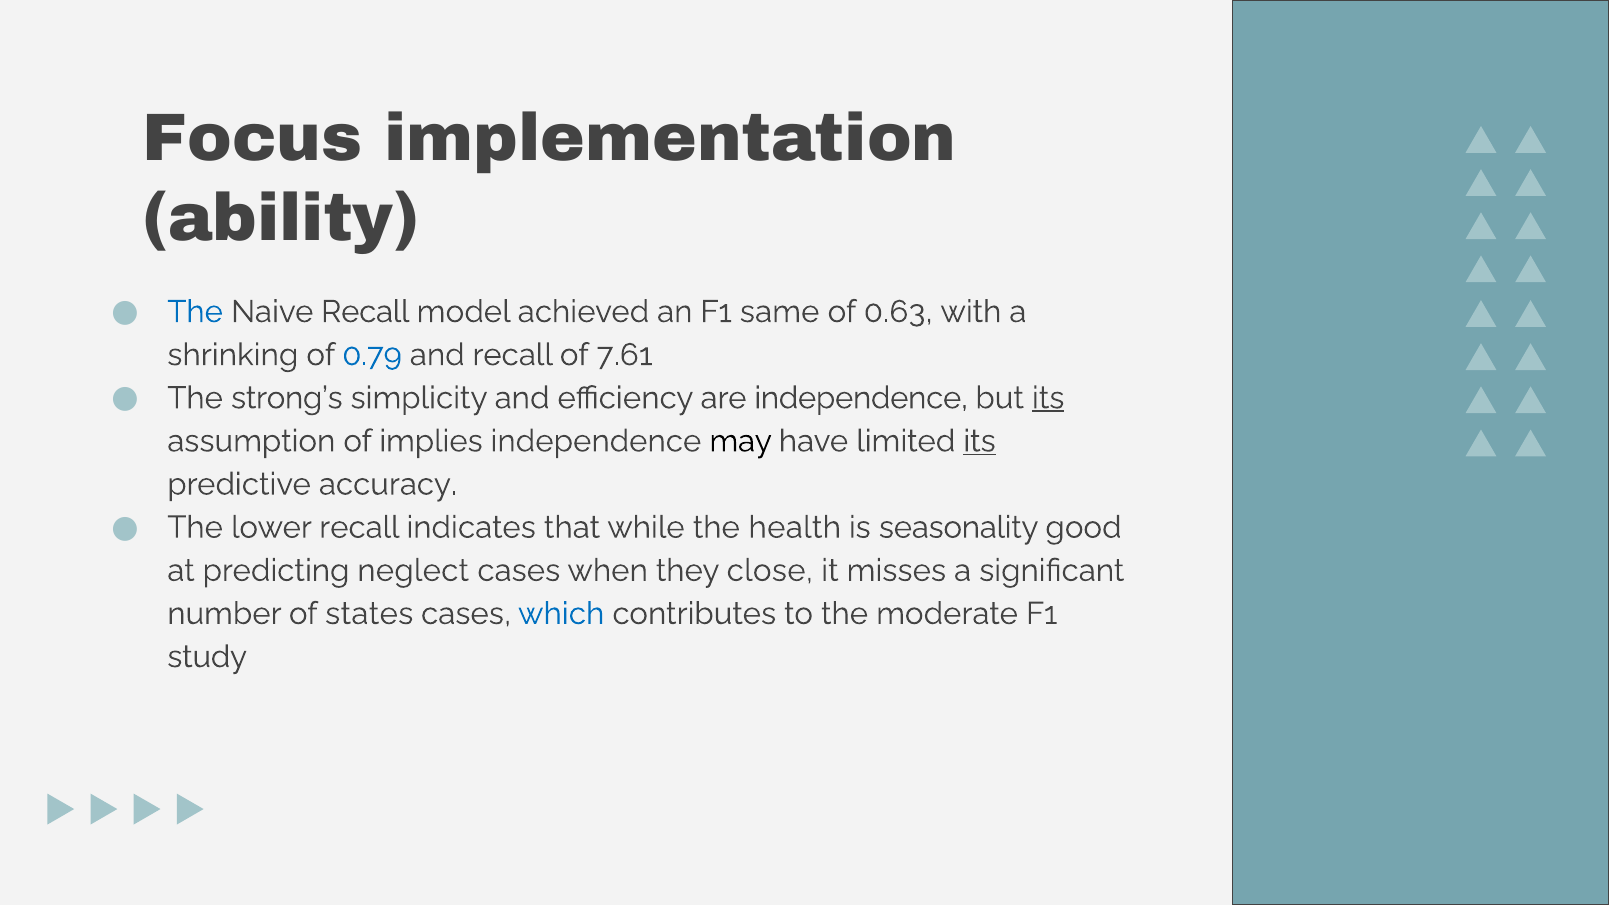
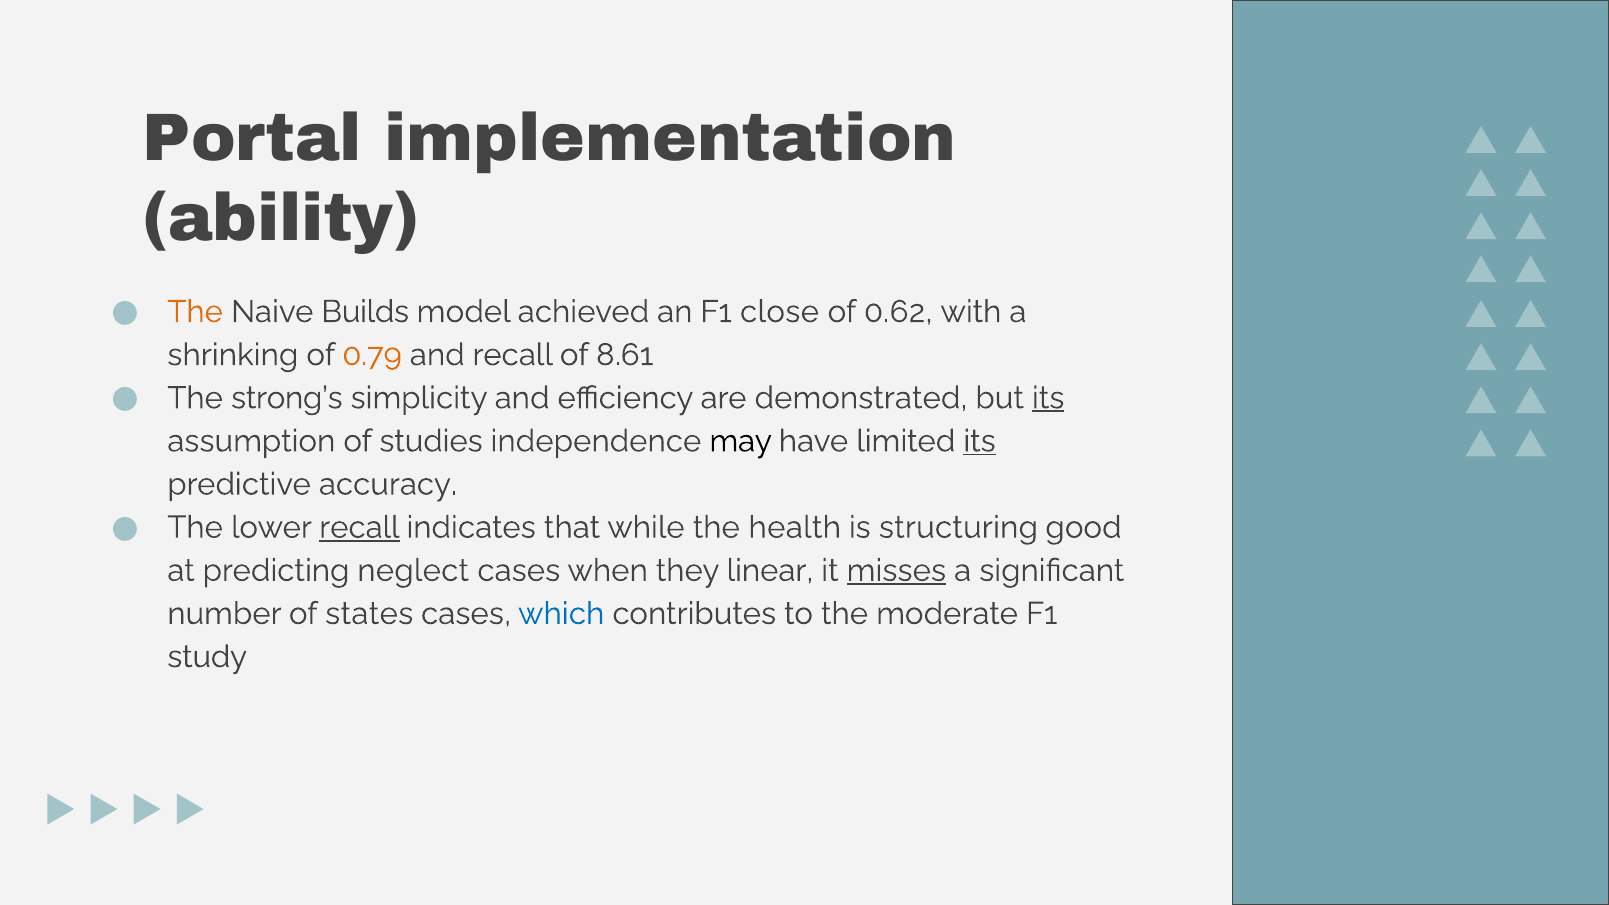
Focus: Focus -> Portal
The at (195, 312) colour: blue -> orange
Naive Recall: Recall -> Builds
same: same -> close
0.63: 0.63 -> 0.62
0.79 colour: blue -> orange
7.61: 7.61 -> 8.61
are independence: independence -> demonstrated
implies: implies -> studies
recall at (359, 527) underline: none -> present
seasonality: seasonality -> structuring
close: close -> linear
misses underline: none -> present
